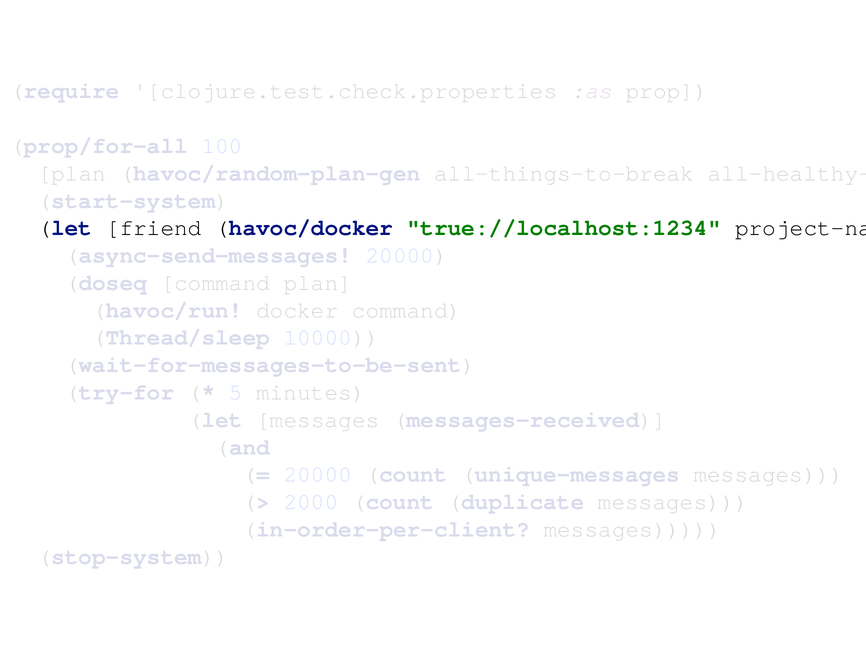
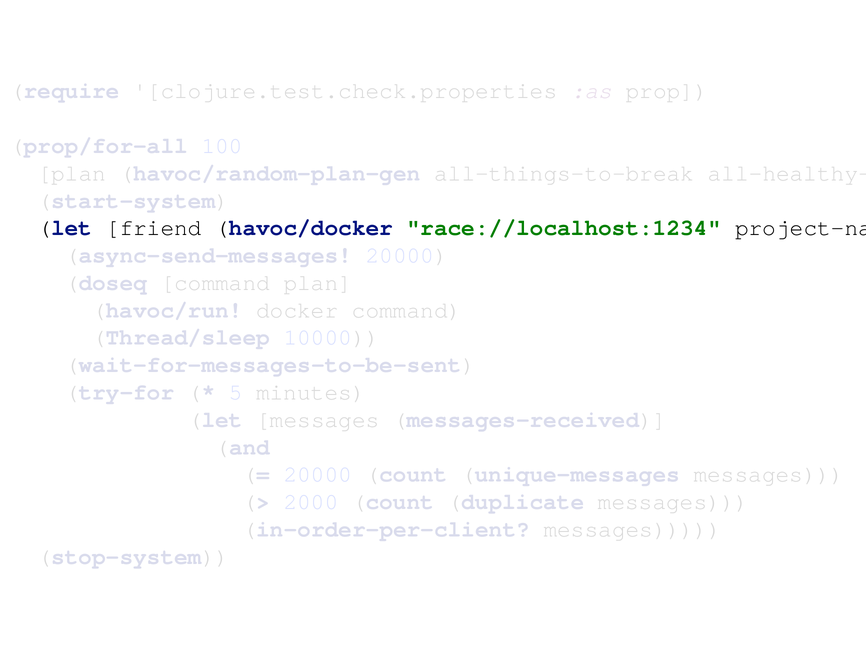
true://localhost:1234: true://localhost:1234 -> race://localhost:1234
